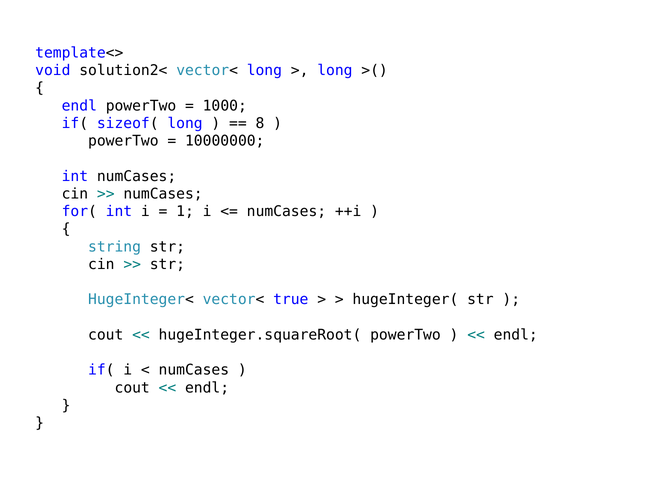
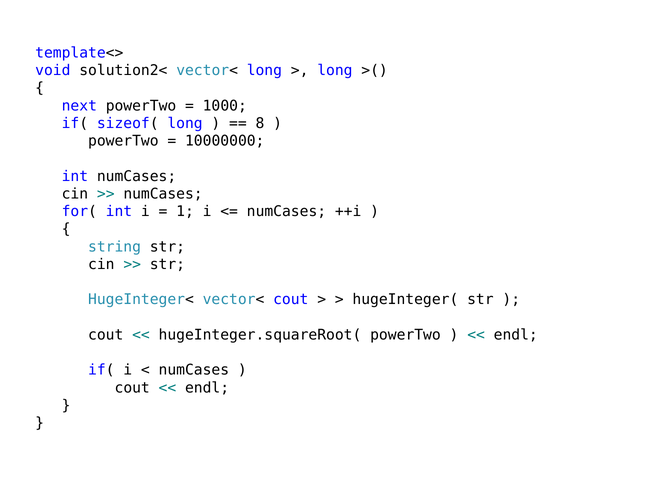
endl at (79, 106): endl -> next
vector< true: true -> cout
